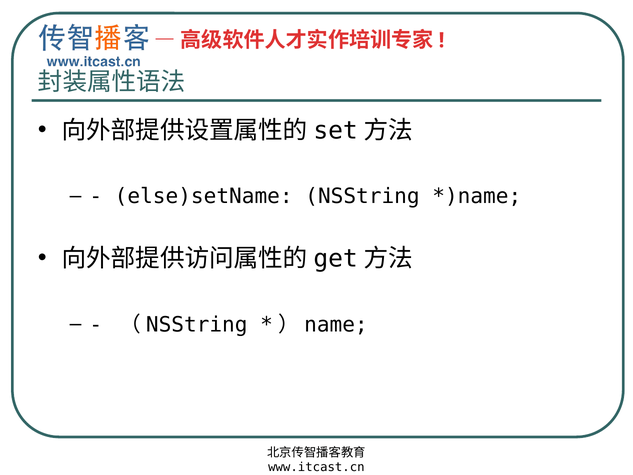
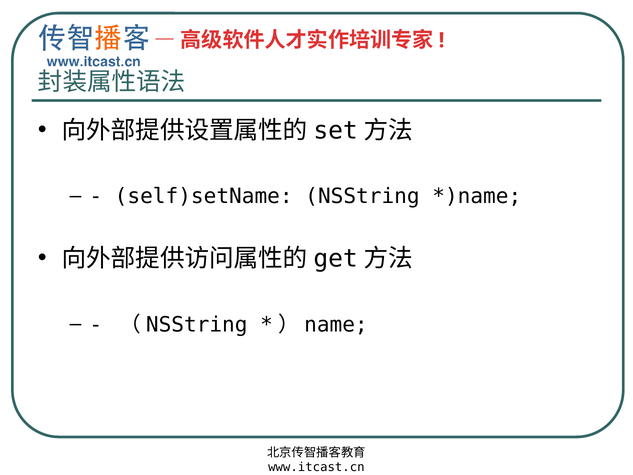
else)setName: else)setName -> self)setName
